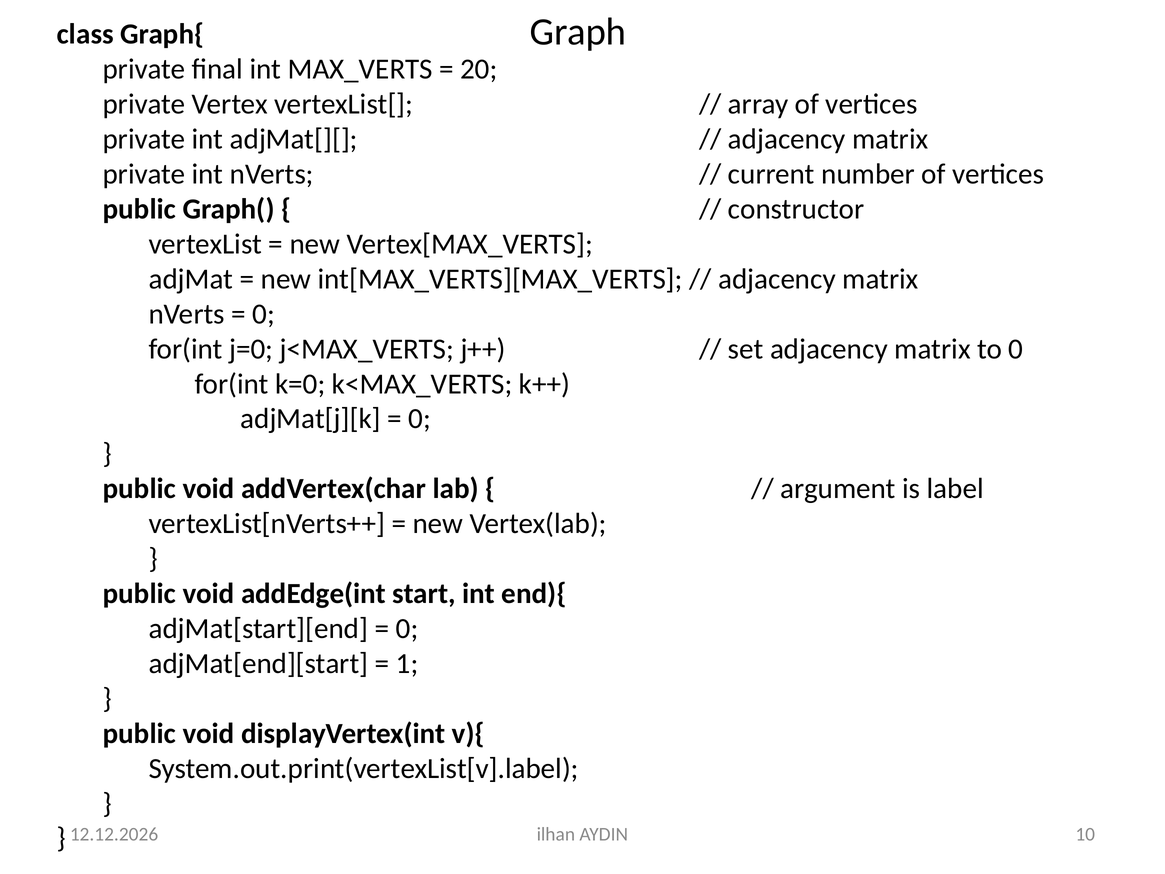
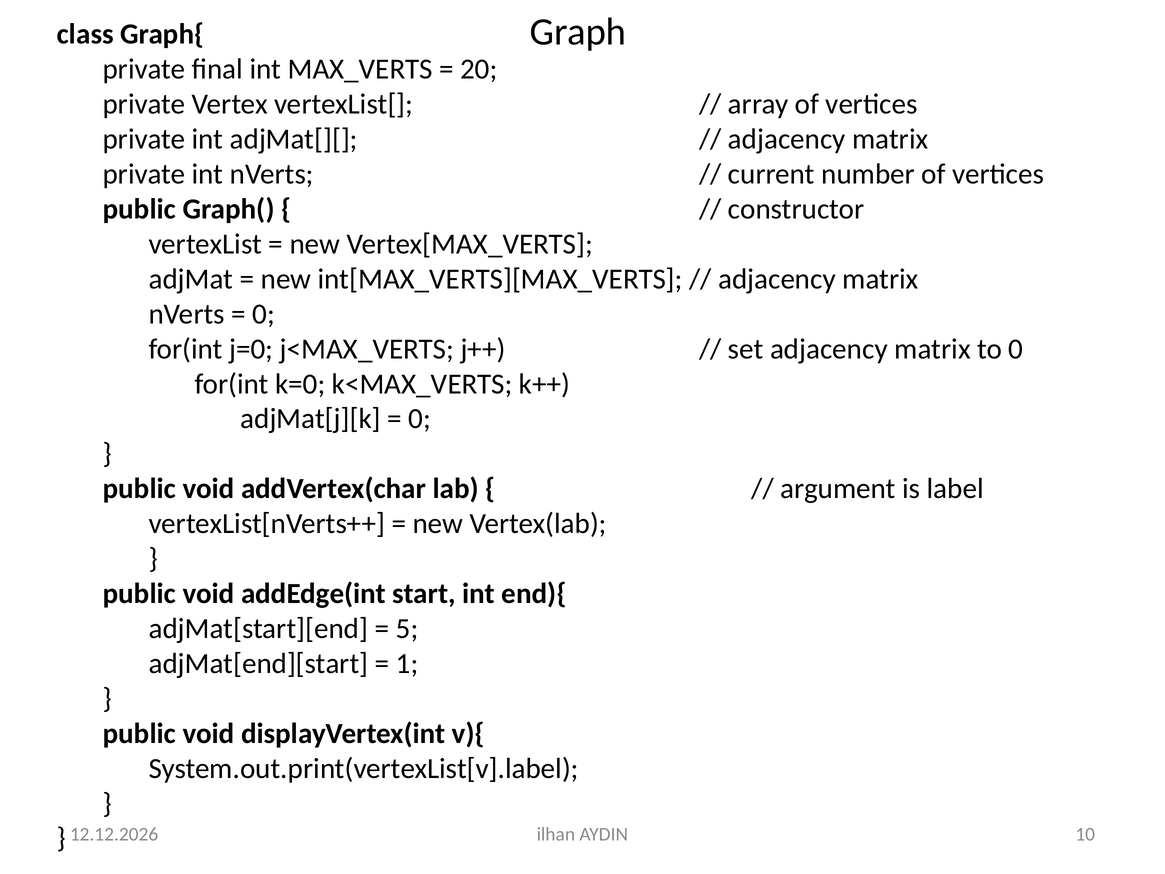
0 at (407, 628): 0 -> 5
